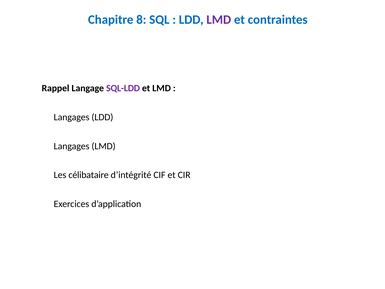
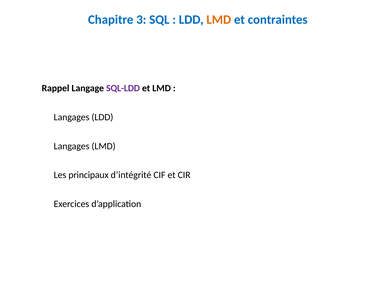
8: 8 -> 3
LMD at (219, 20) colour: purple -> orange
célibataire: célibataire -> principaux
